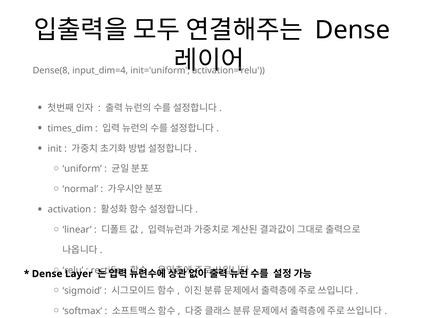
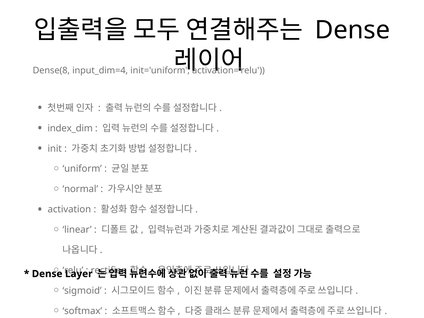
times_dim: times_dim -> index_dim
